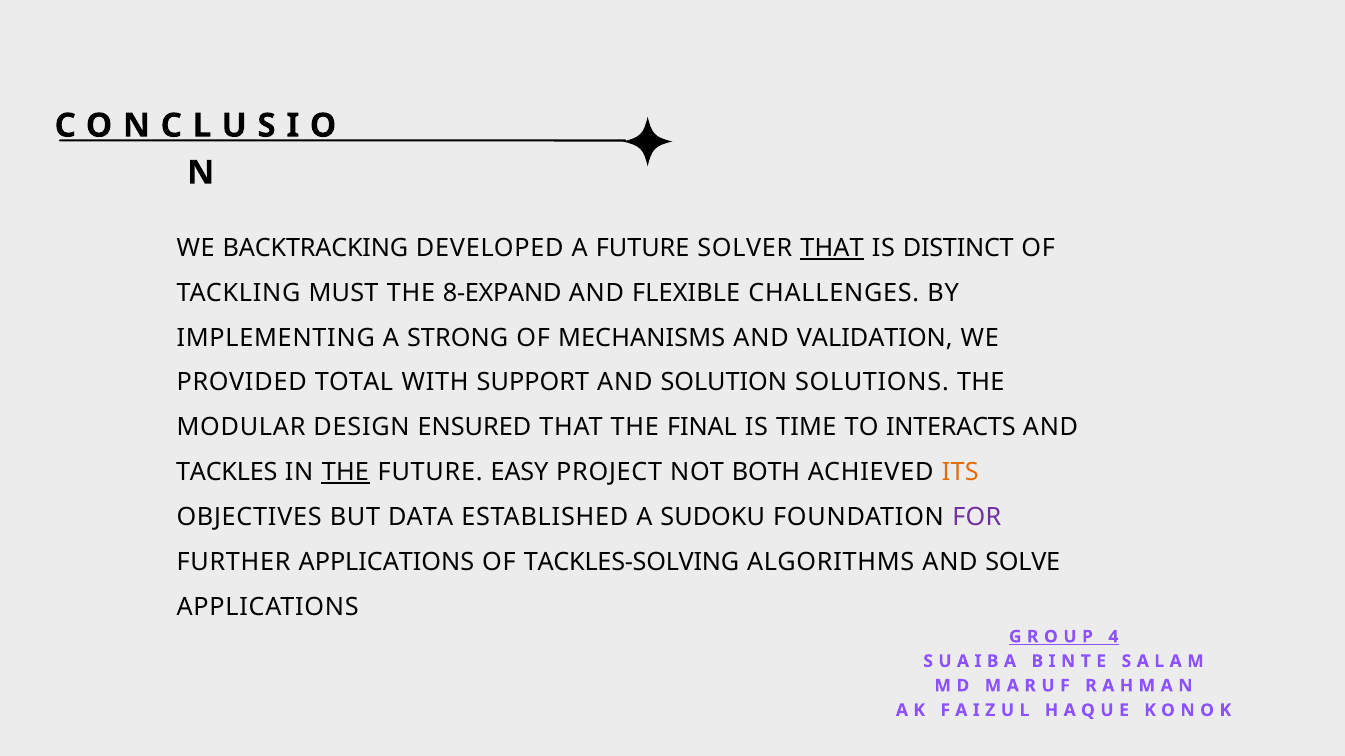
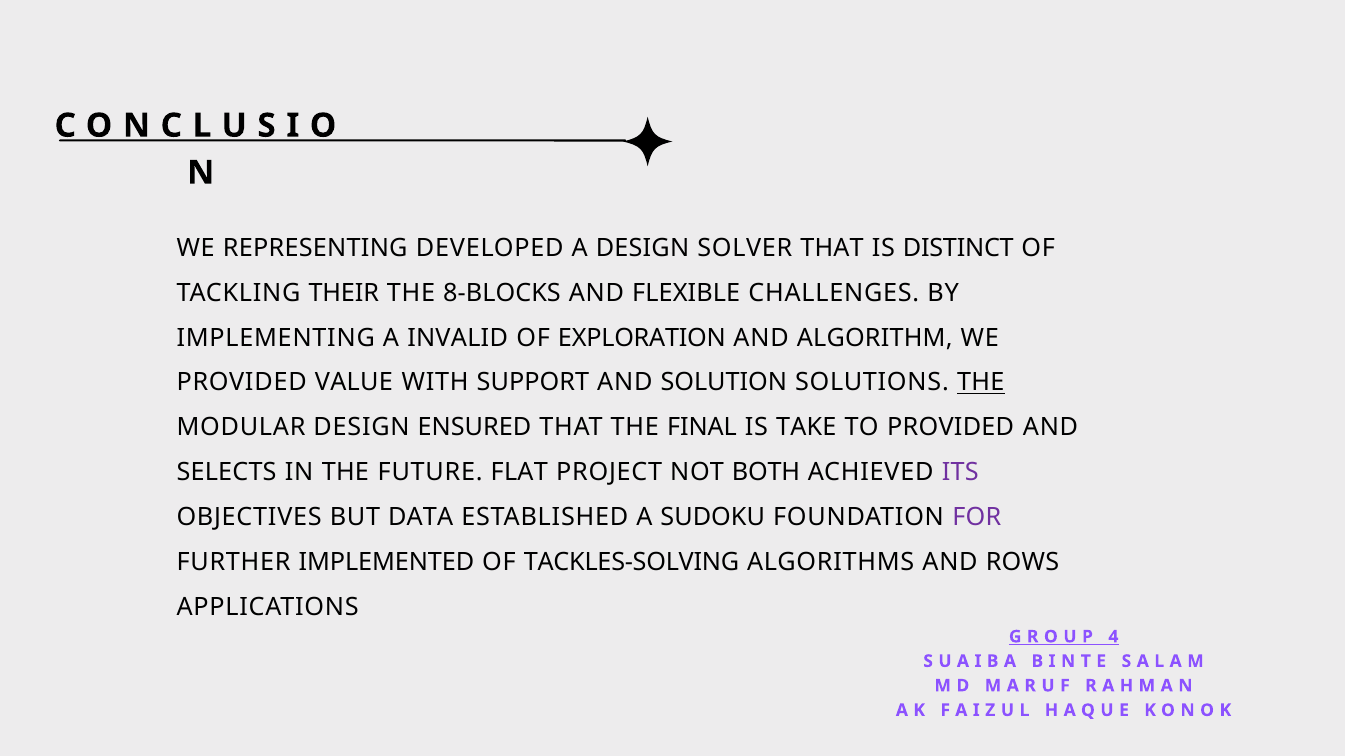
BACKTRACKING: BACKTRACKING -> REPRESENTING
A FUTURE: FUTURE -> DESIGN
THAT at (832, 248) underline: present -> none
MUST: MUST -> THEIR
8-EXPAND: 8-EXPAND -> 8-BLOCKS
STRONG: STRONG -> INVALID
MECHANISMS: MECHANISMS -> EXPLORATION
VALIDATION: VALIDATION -> ALGORITHM
TOTAL: TOTAL -> VALUE
THE at (981, 383) underline: none -> present
TIME: TIME -> TAKE
TO INTERACTS: INTERACTS -> PROVIDED
TACKLES: TACKLES -> SELECTS
THE at (345, 473) underline: present -> none
EASY: EASY -> FLAT
ITS colour: orange -> purple
FURTHER APPLICATIONS: APPLICATIONS -> IMPLEMENTED
SOLVE: SOLVE -> ROWS
